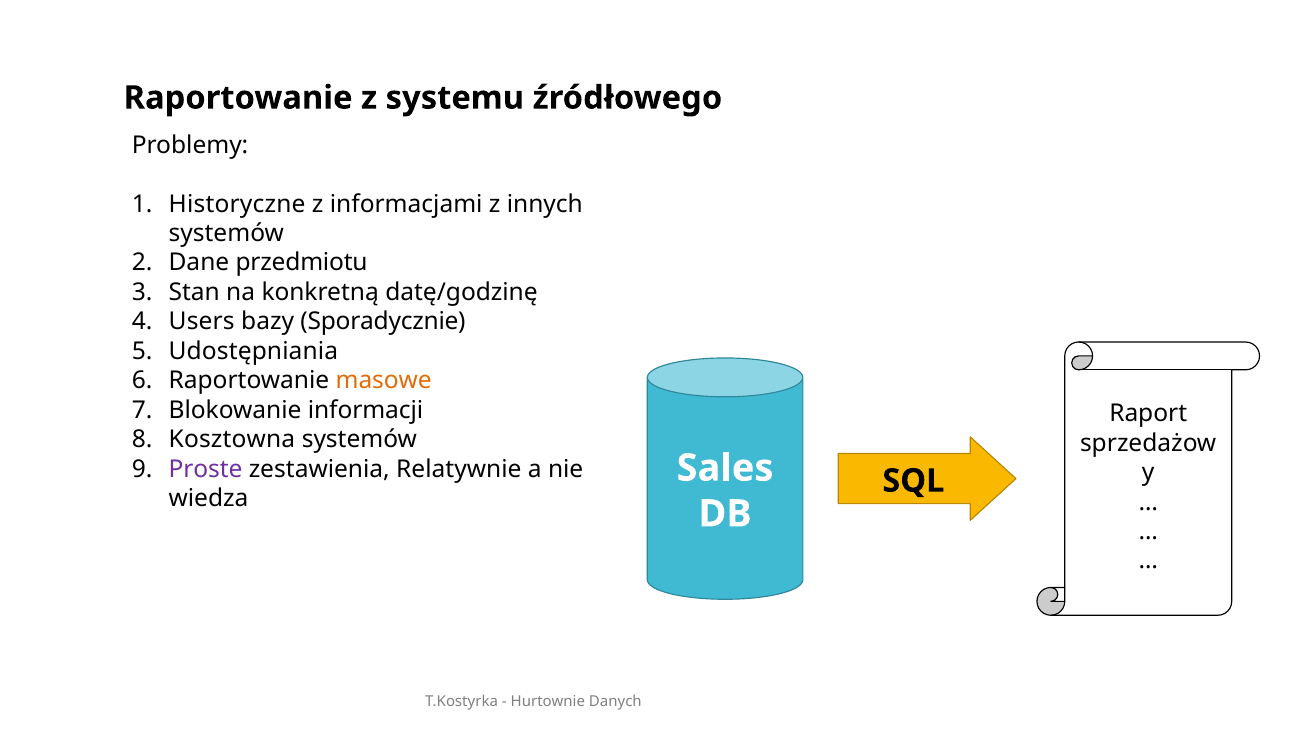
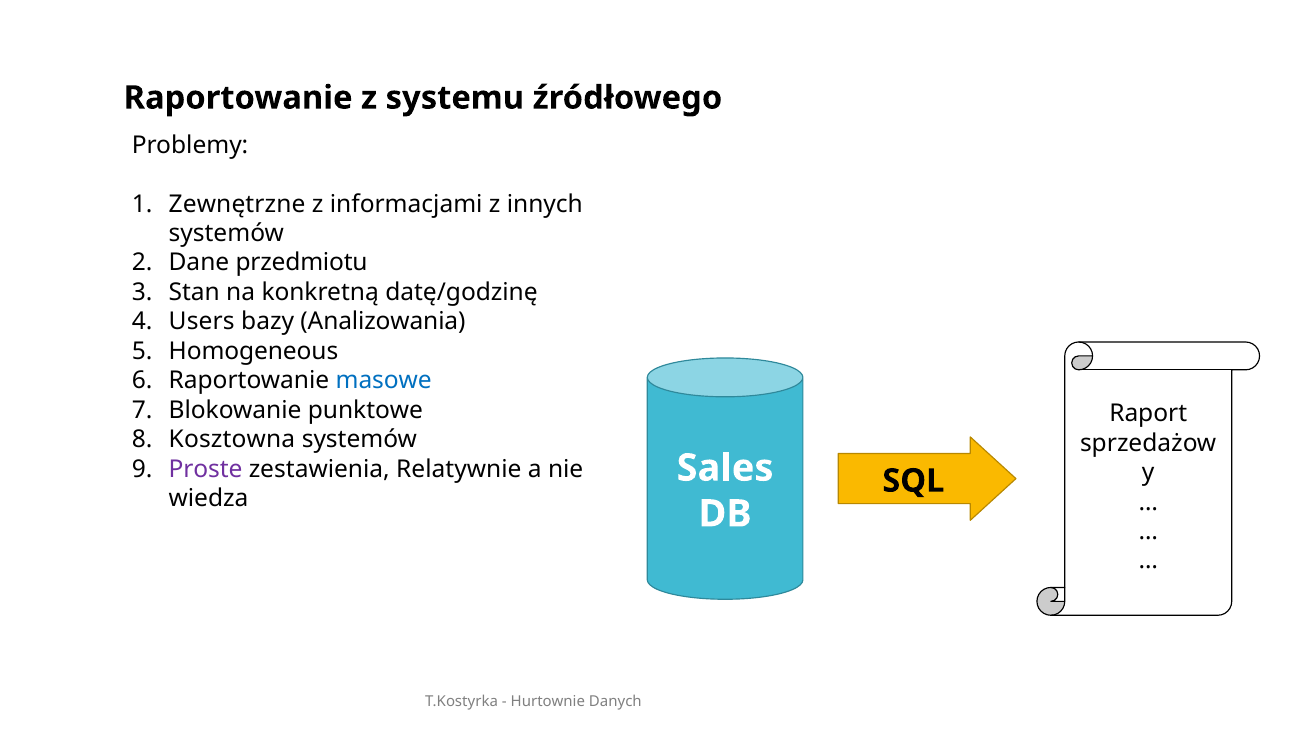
Historyczne: Historyczne -> Zewnętrzne
Sporadycznie: Sporadycznie -> Analizowania
Udostępniania: Udostępniania -> Homogeneous
masowe colour: orange -> blue
informacji: informacji -> punktowe
